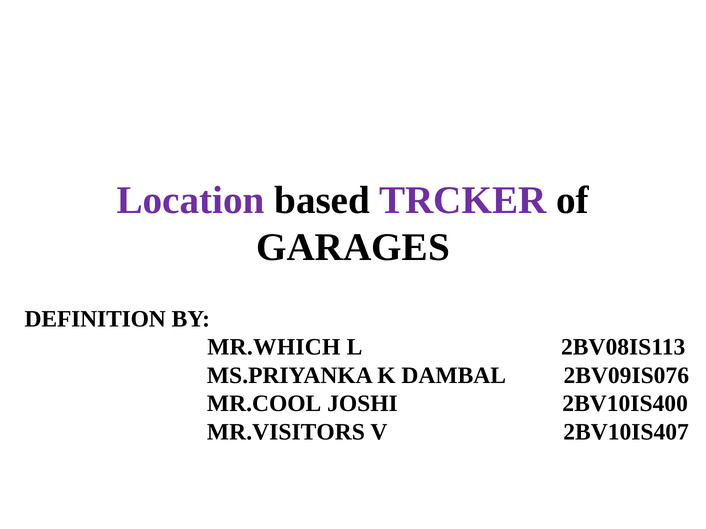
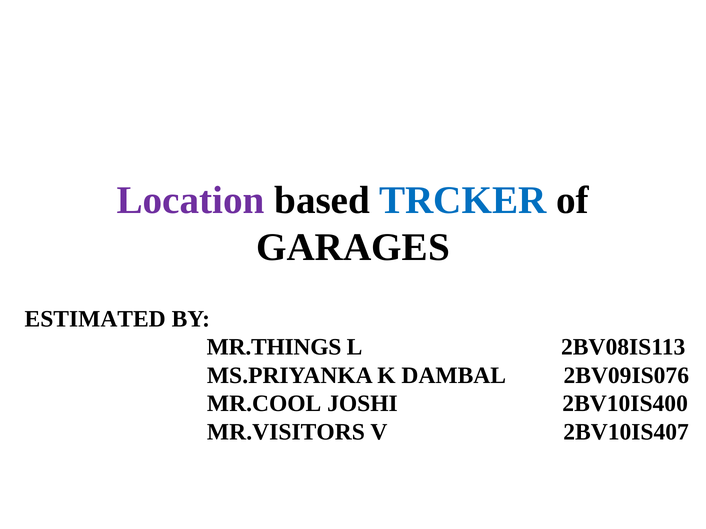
TRCKER colour: purple -> blue
DEFINITION: DEFINITION -> ESTIMATED
MR.WHICH: MR.WHICH -> MR.THINGS
